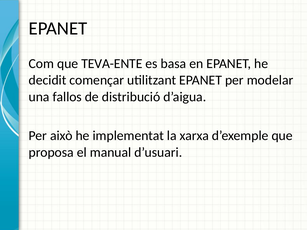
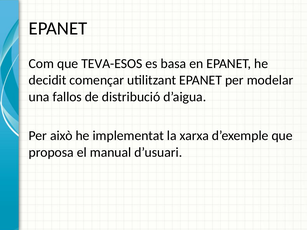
TEVA-ENTE: TEVA-ENTE -> TEVA-ESOS
